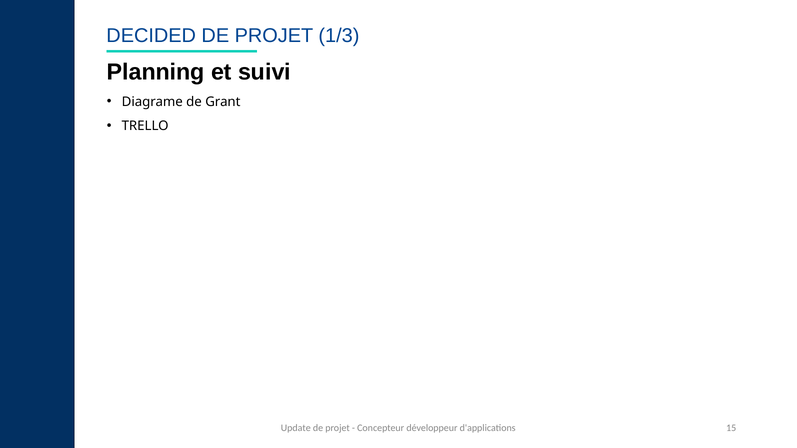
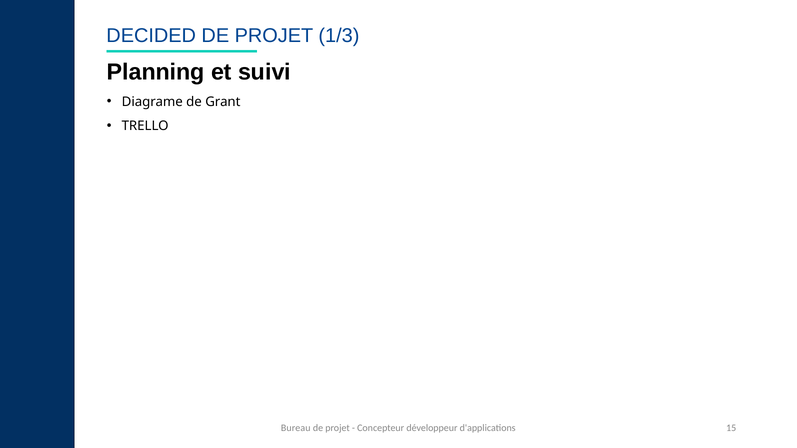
Update: Update -> Bureau
